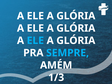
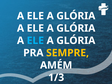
SEMPRE colour: light blue -> yellow
